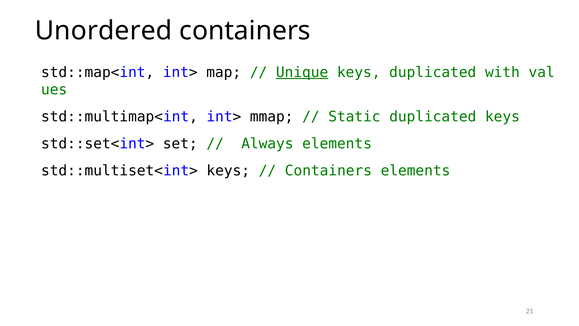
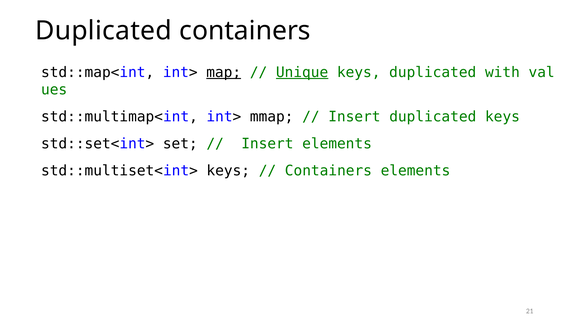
Unordered at (103, 31): Unordered -> Duplicated
map underline: none -> present
Static at (354, 117): Static -> Insert
Always at (267, 144): Always -> Insert
